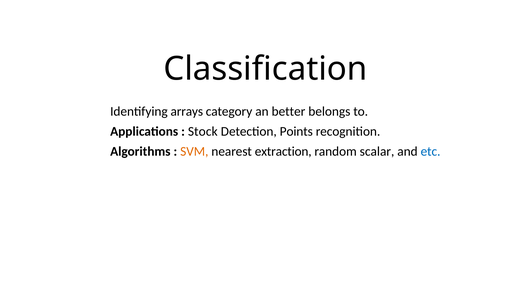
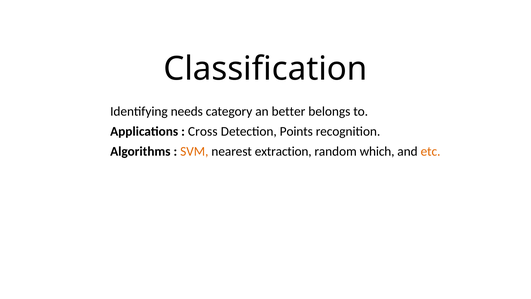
arrays: arrays -> needs
Stock: Stock -> Cross
scalar: scalar -> which
etc colour: blue -> orange
